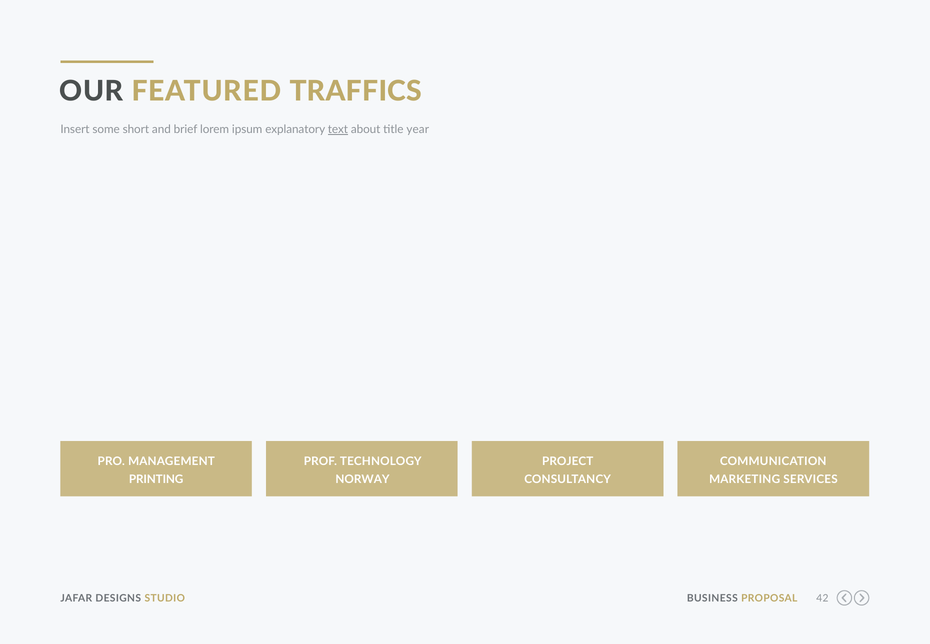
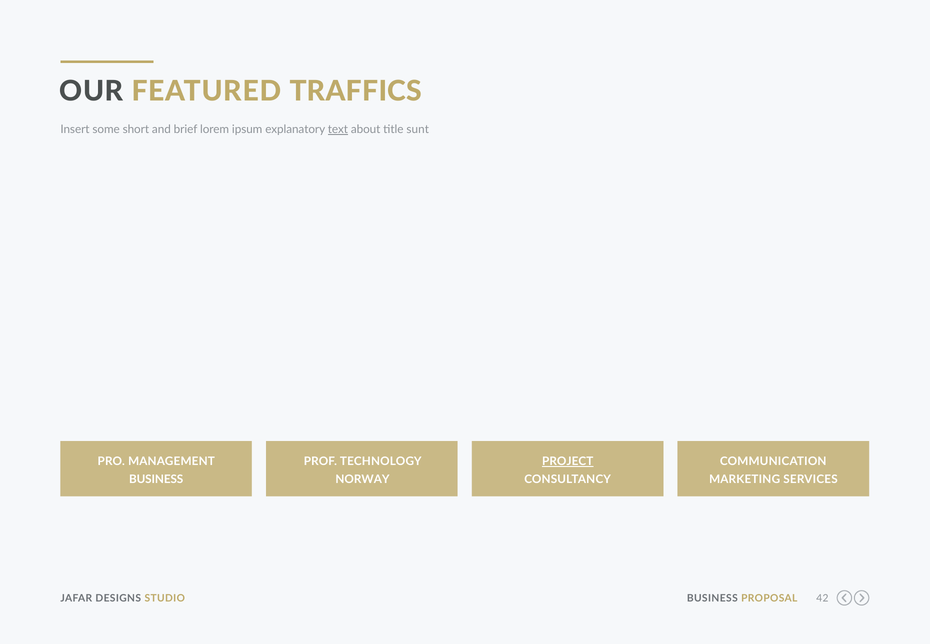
year: year -> sunt
PROJECT underline: none -> present
PRINTING at (156, 479): PRINTING -> BUSINESS
